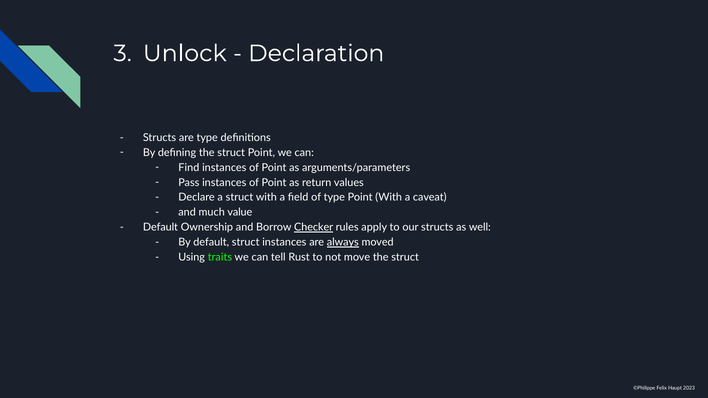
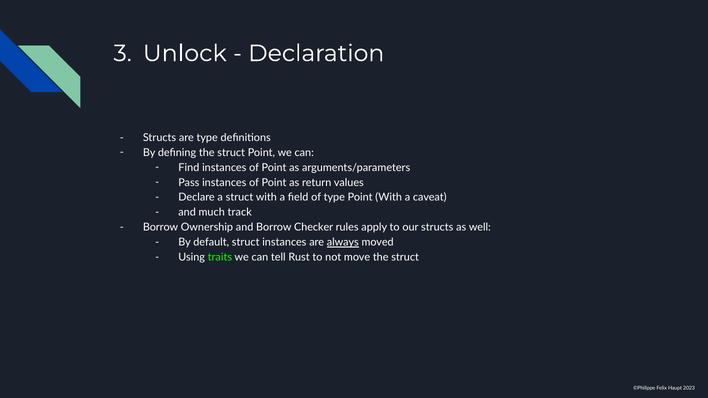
value: value -> track
Default at (160, 227): Default -> Borrow
Checker underline: present -> none
